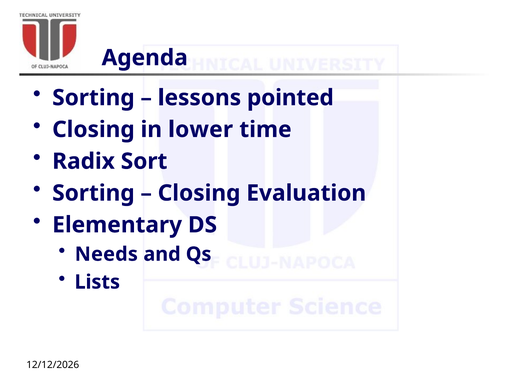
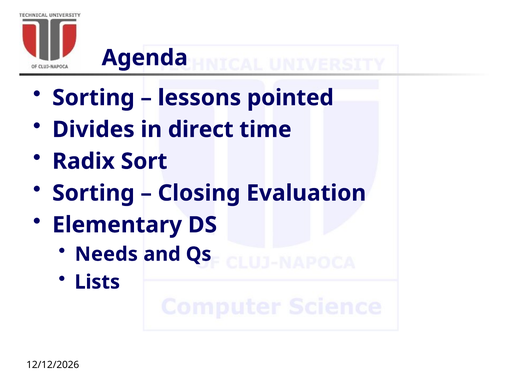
Closing at (93, 129): Closing -> Divides
lower: lower -> direct
